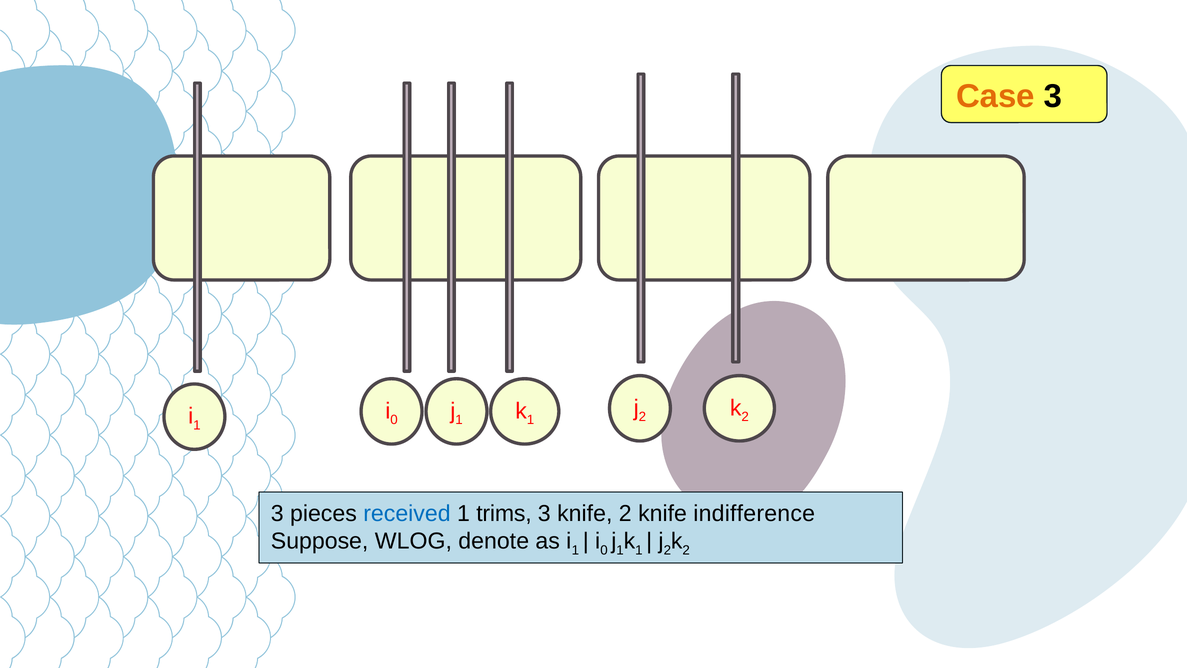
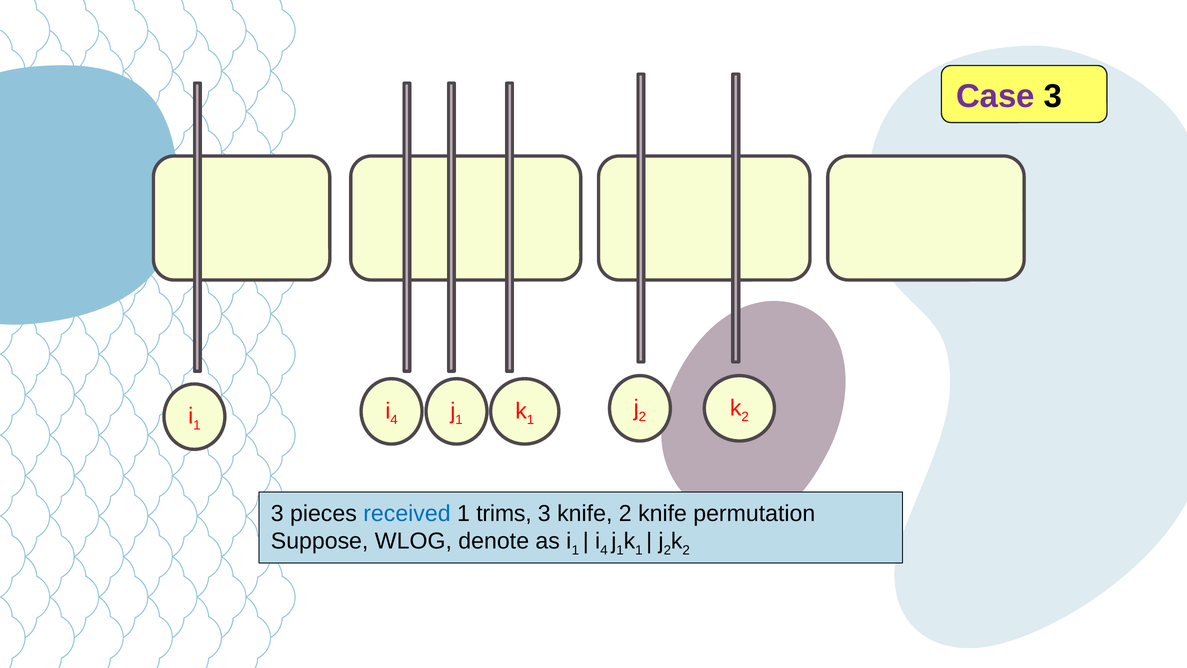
Case colour: orange -> purple
0 at (394, 420): 0 -> 4
indifference: indifference -> permutation
0 at (604, 550): 0 -> 4
